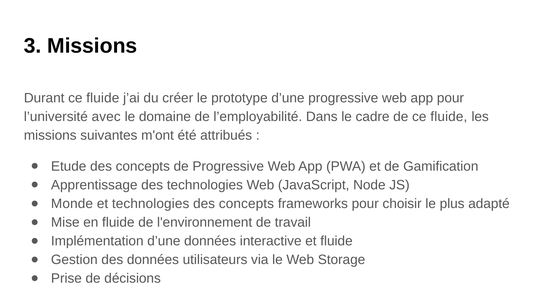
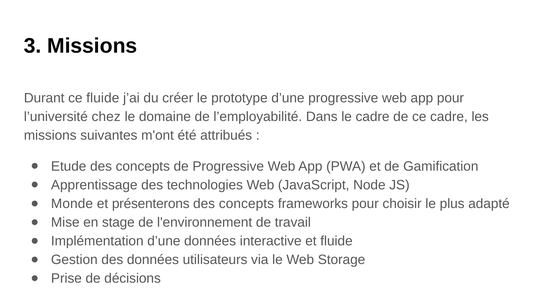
avec: avec -> chez
de ce fluide: fluide -> cadre
et technologies: technologies -> présenterons
en fluide: fluide -> stage
